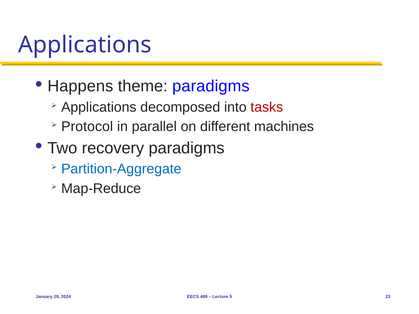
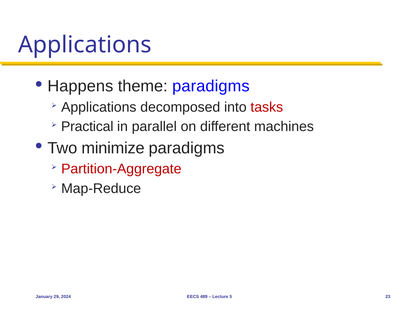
Protocol: Protocol -> Practical
recovery: recovery -> minimize
Partition-Aggregate colour: blue -> red
